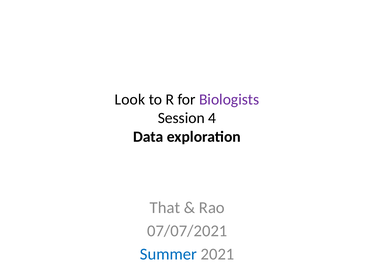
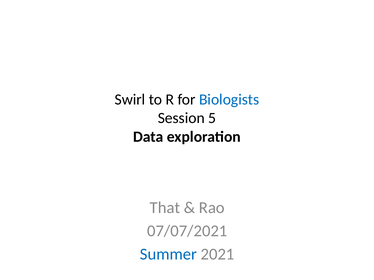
Look: Look -> Swirl
Biologists colour: purple -> blue
4: 4 -> 5
